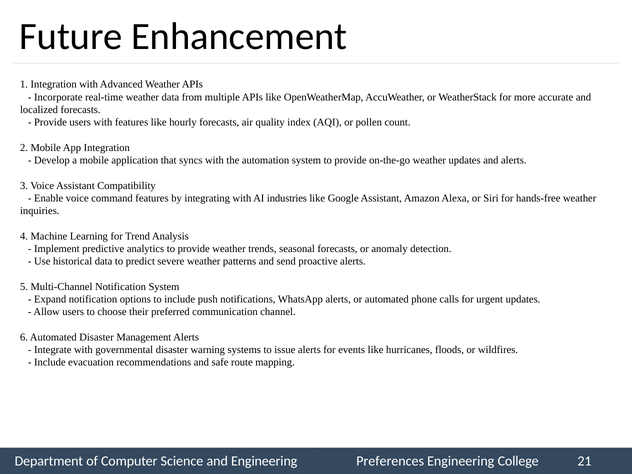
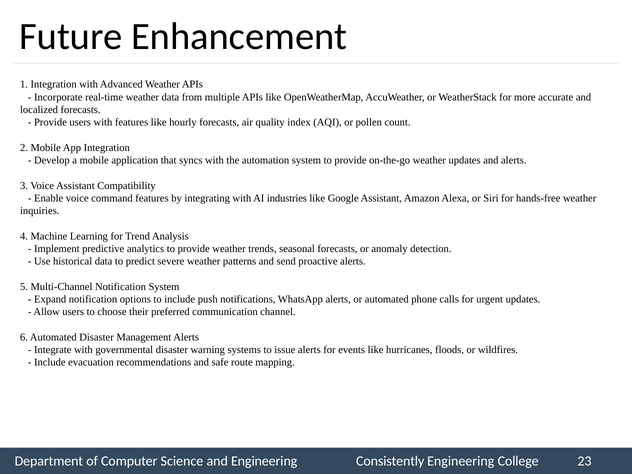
Preferences: Preferences -> Consistently
21: 21 -> 23
